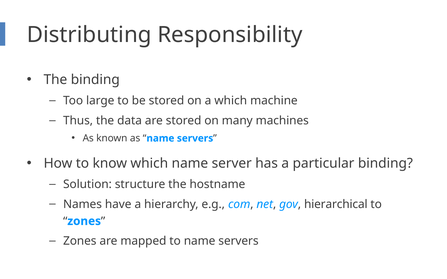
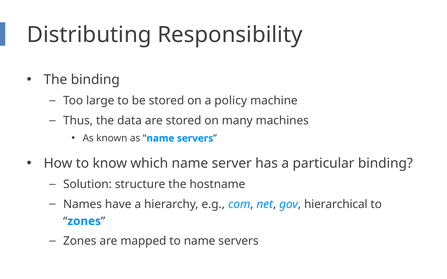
a which: which -> policy
